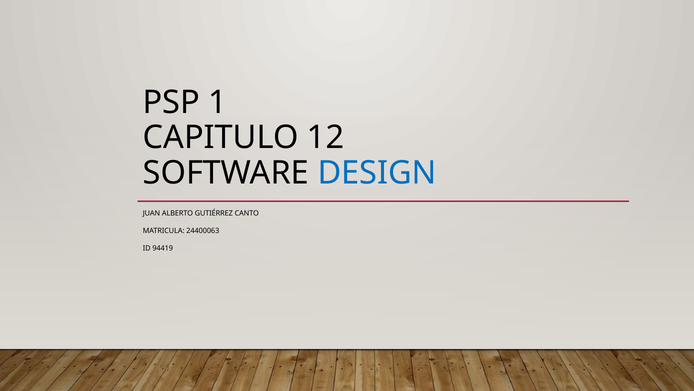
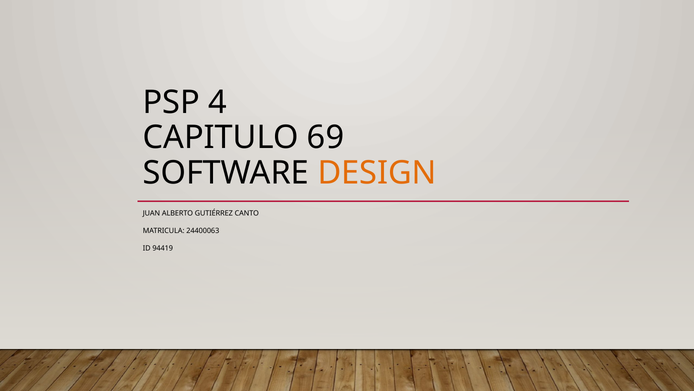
1: 1 -> 4
12: 12 -> 69
DESIGN colour: blue -> orange
